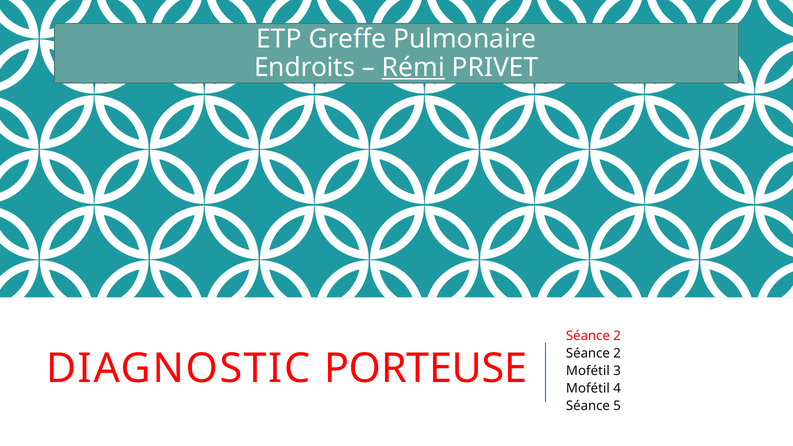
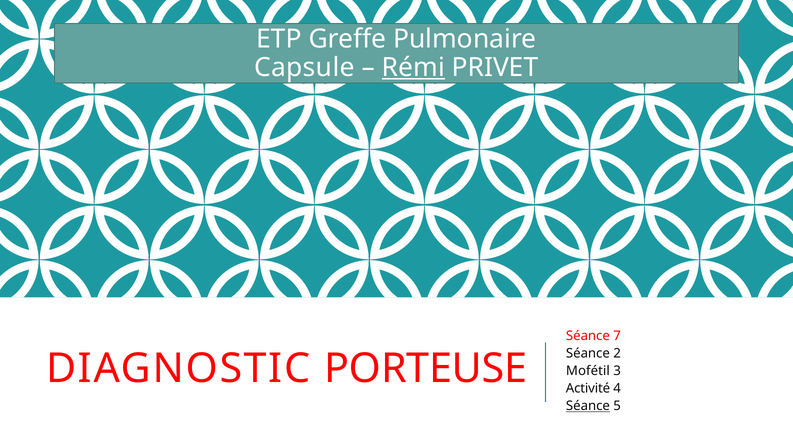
Endroits: Endroits -> Capsule
2 at (617, 336): 2 -> 7
Mofétil at (588, 389): Mofétil -> Activité
Séance at (588, 406) underline: none -> present
